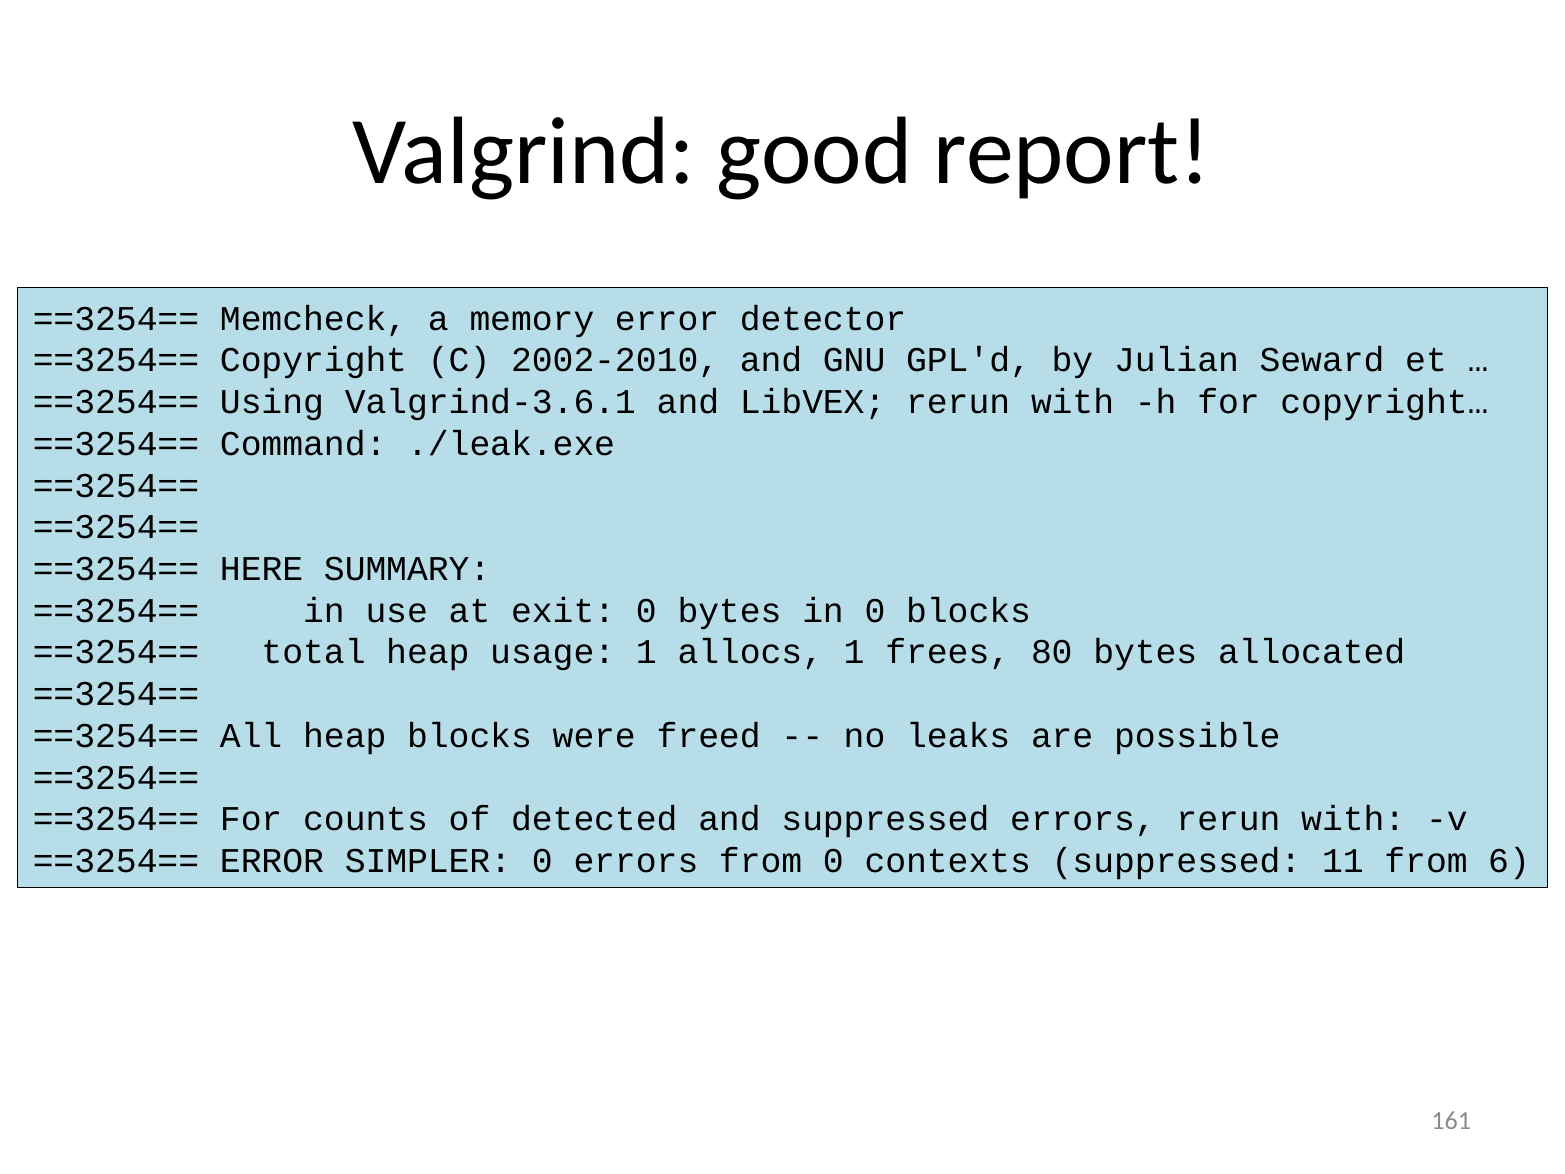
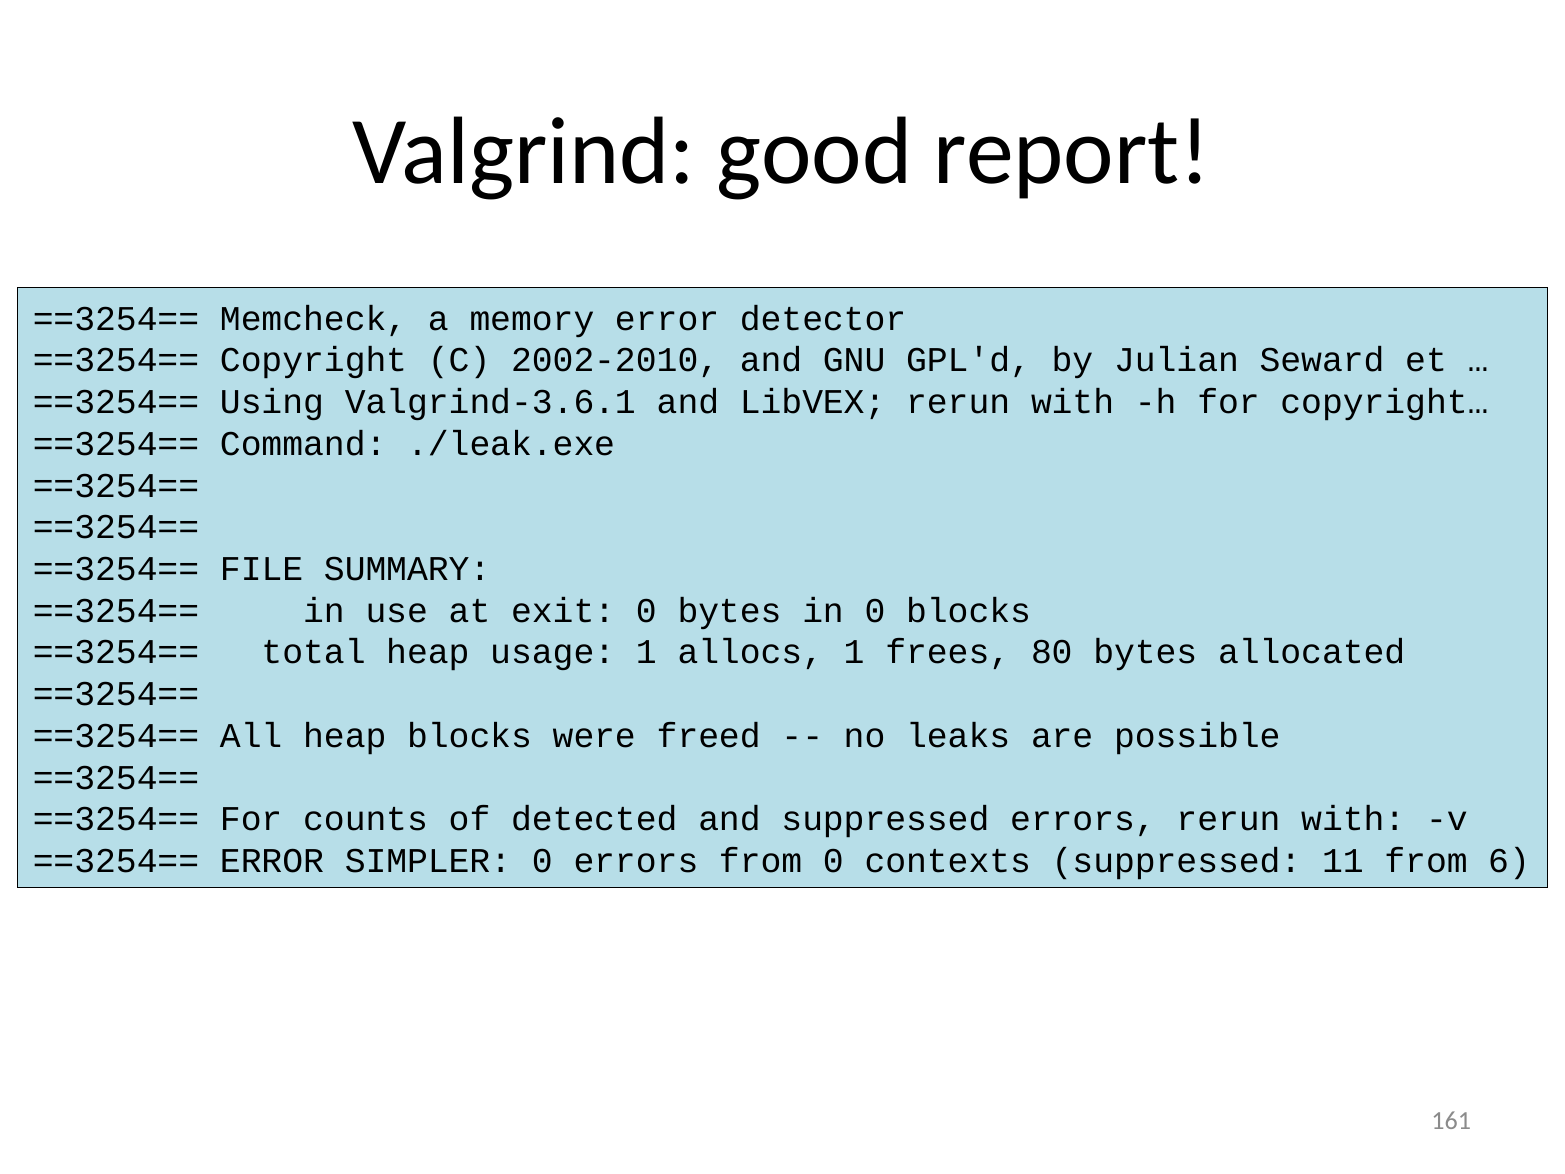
HERE: HERE -> FILE
